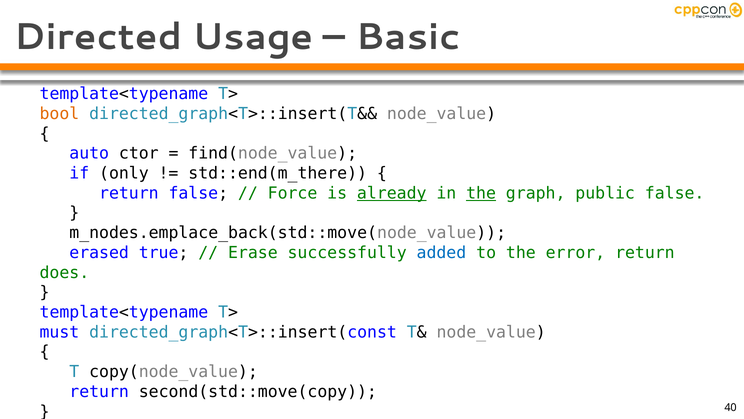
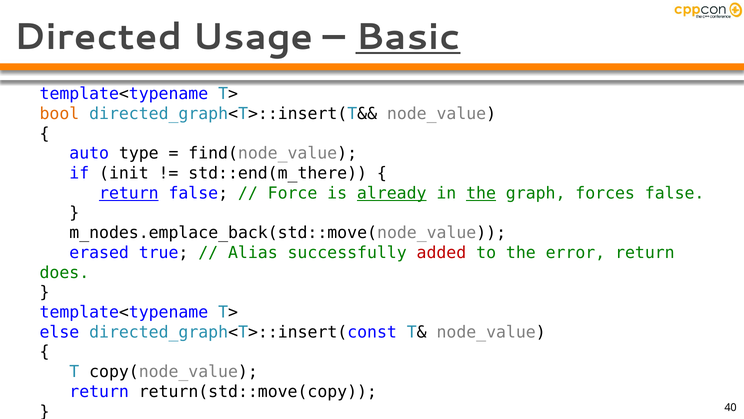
Basic underline: none -> present
ctor: ctor -> type
only: only -> init
return at (129, 193) underline: none -> present
public: public -> forces
Erase: Erase -> Alias
added colour: blue -> red
must: must -> else
second(std::move(copy: second(std::move(copy -> return(std::move(copy
